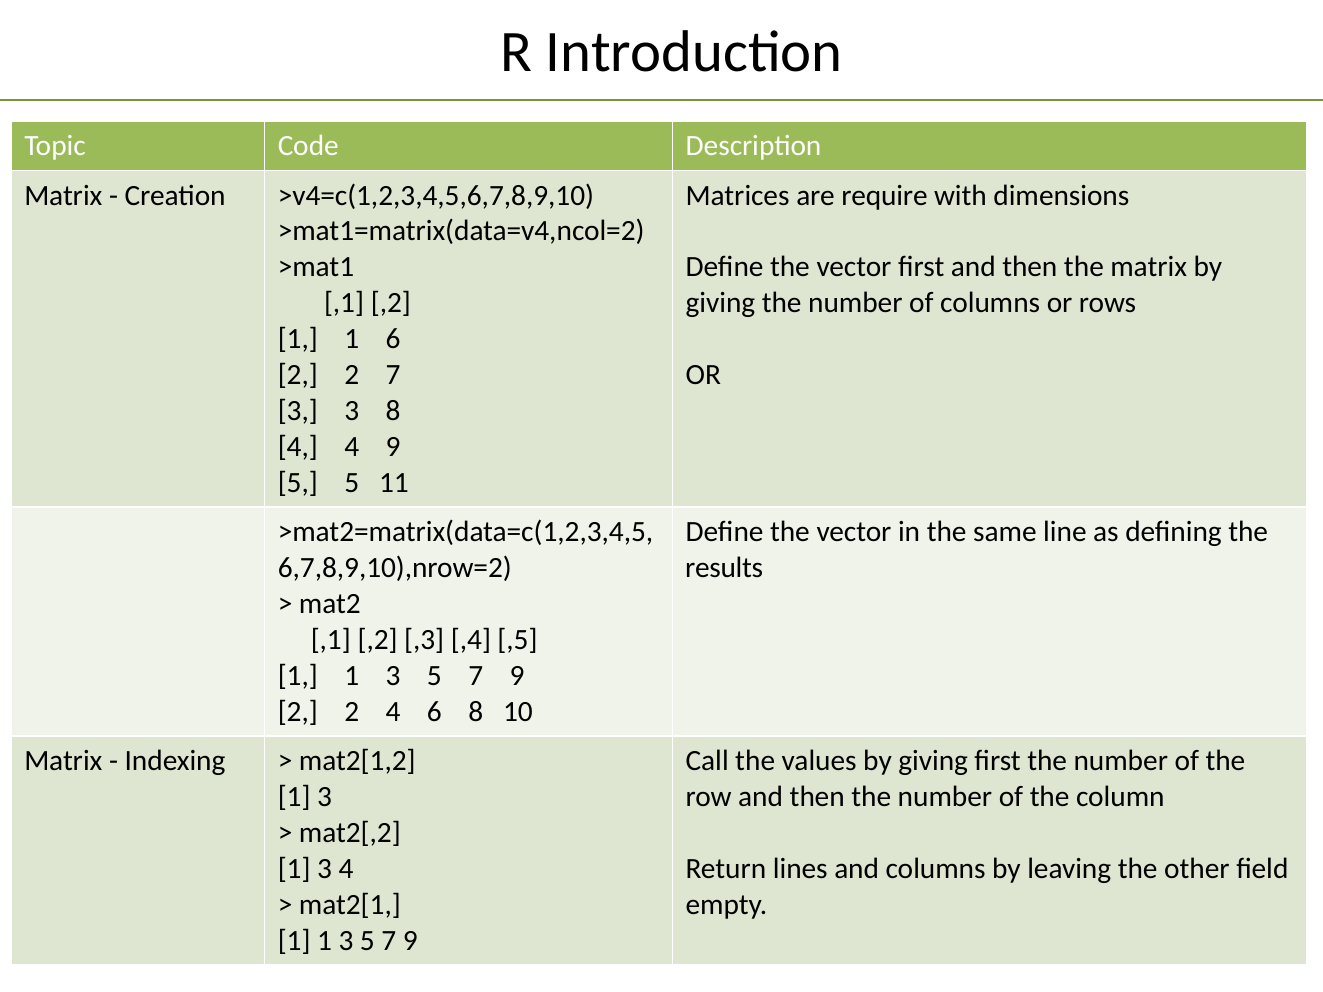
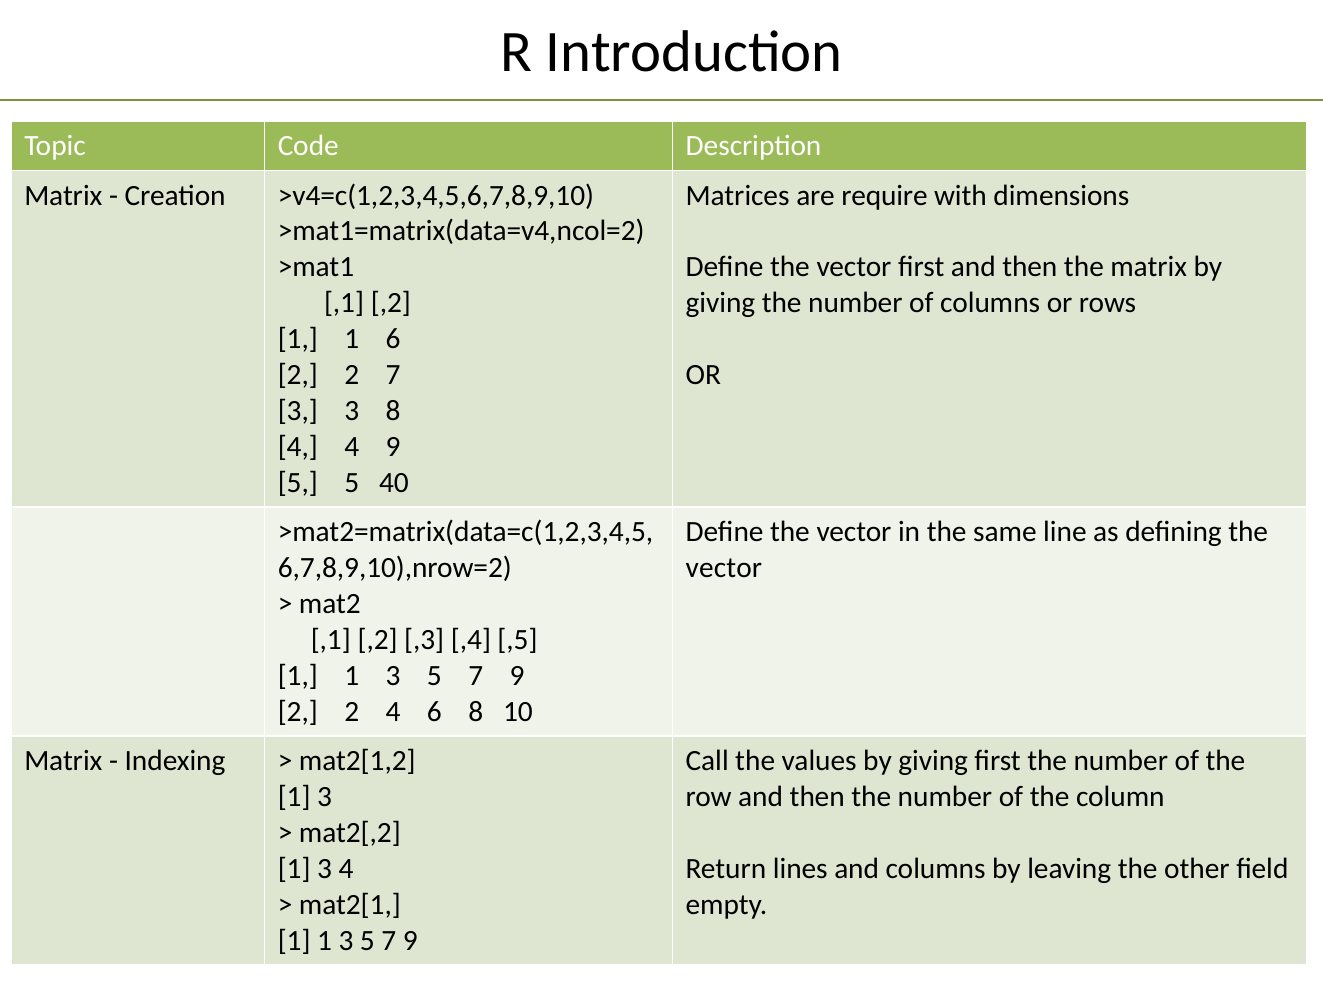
11: 11 -> 40
results at (724, 568): results -> vector
